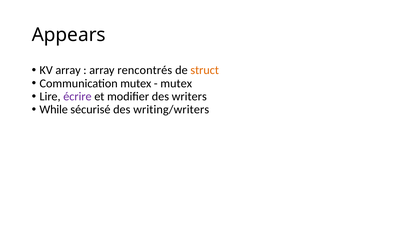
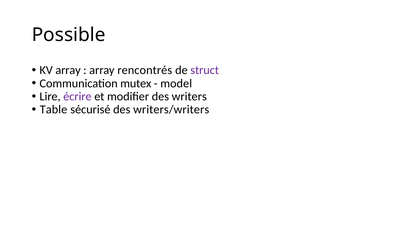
Appears: Appears -> Possible
struct colour: orange -> purple
mutex at (176, 84): mutex -> model
While: While -> Table
writing/writers: writing/writers -> writers/writers
